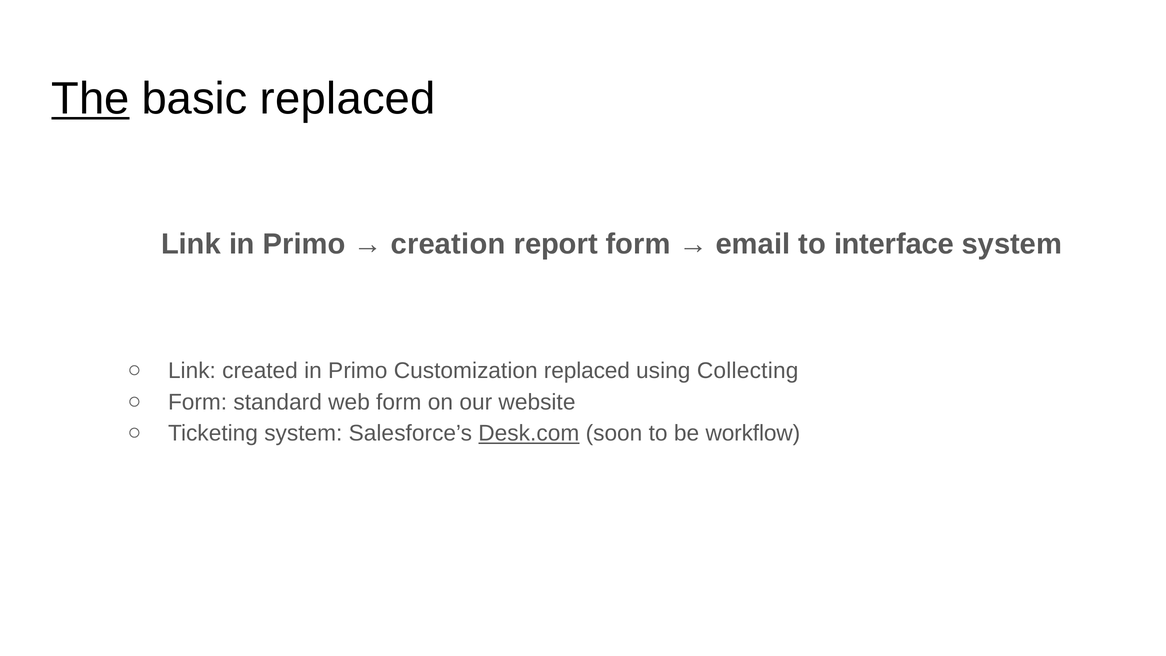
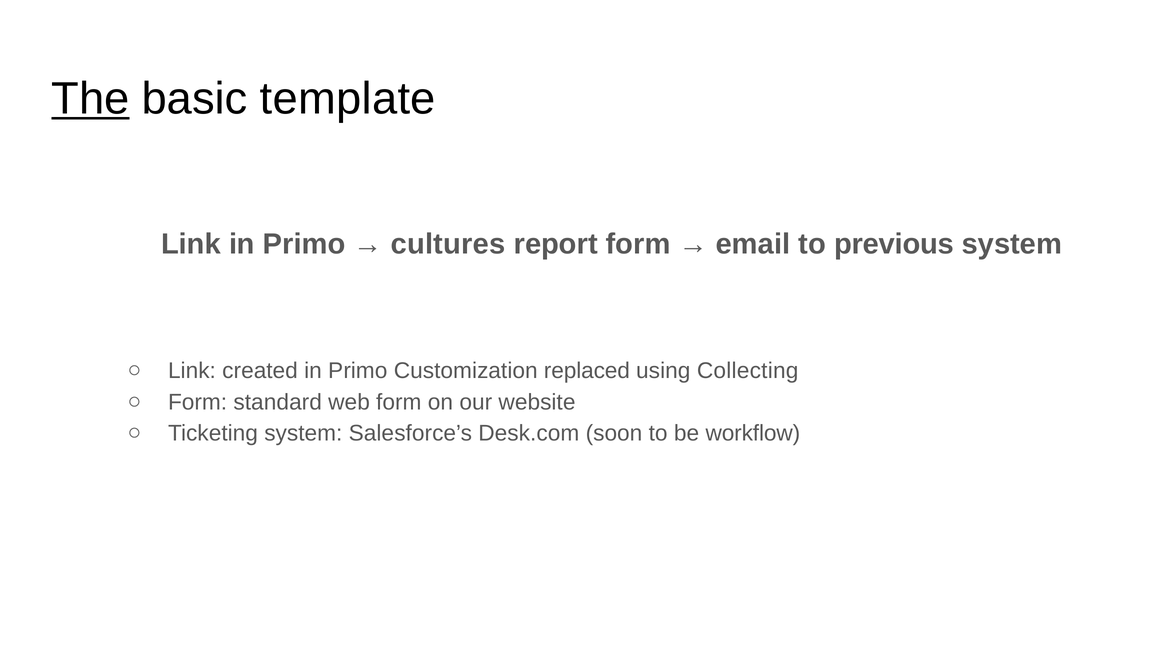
basic replaced: replaced -> template
creation: creation -> cultures
interface: interface -> previous
Desk.com underline: present -> none
